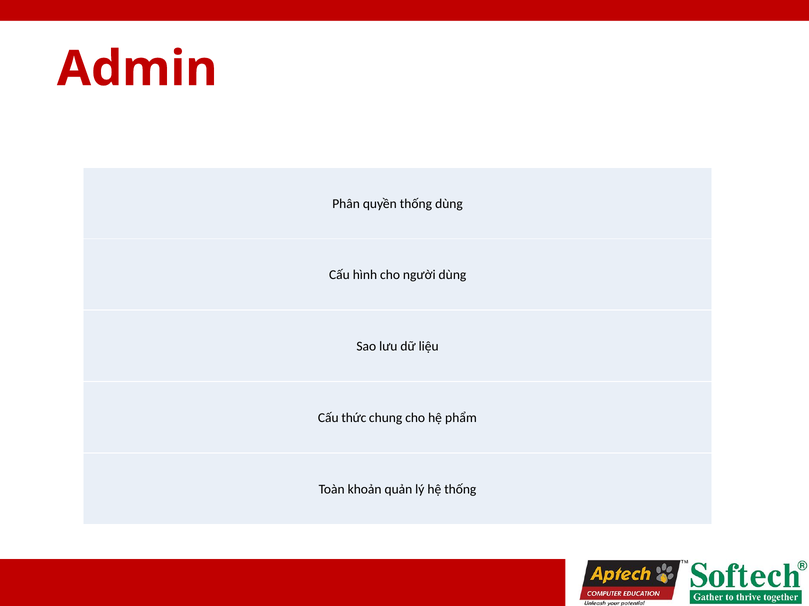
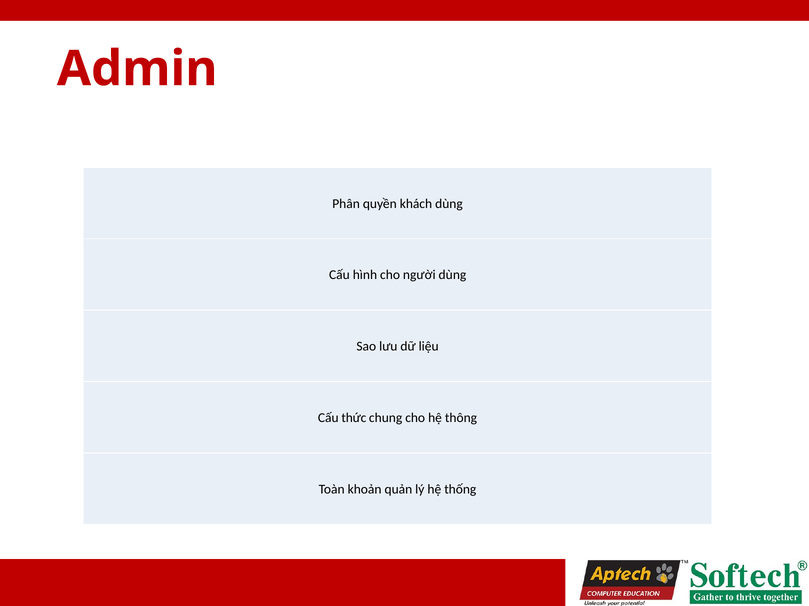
quyền thống: thống -> khách
phẩm: phẩm -> thông
